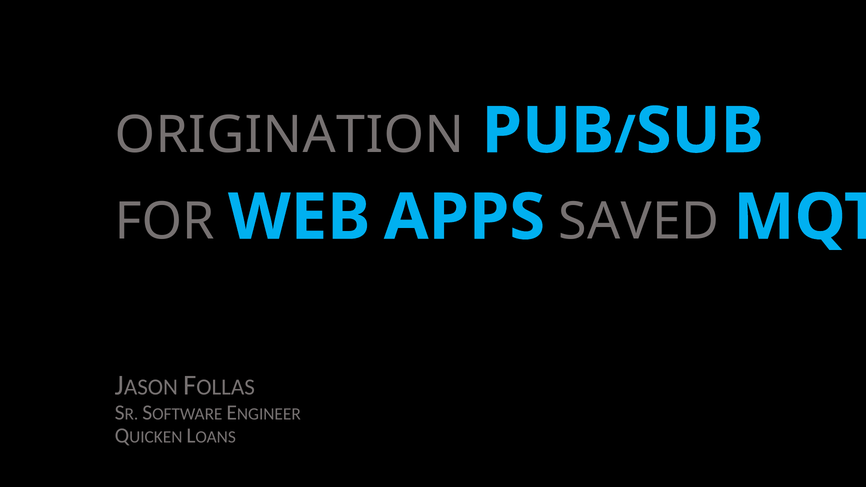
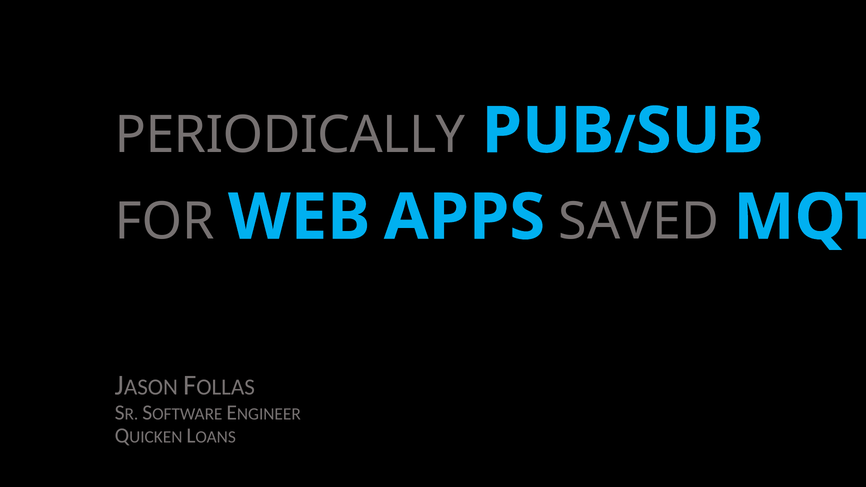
ORIGINATION: ORIGINATION -> PERIODICALLY
